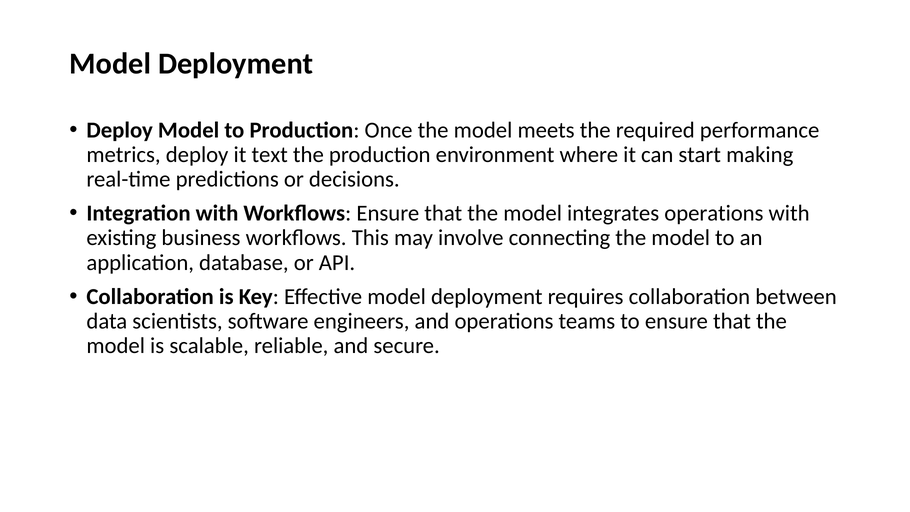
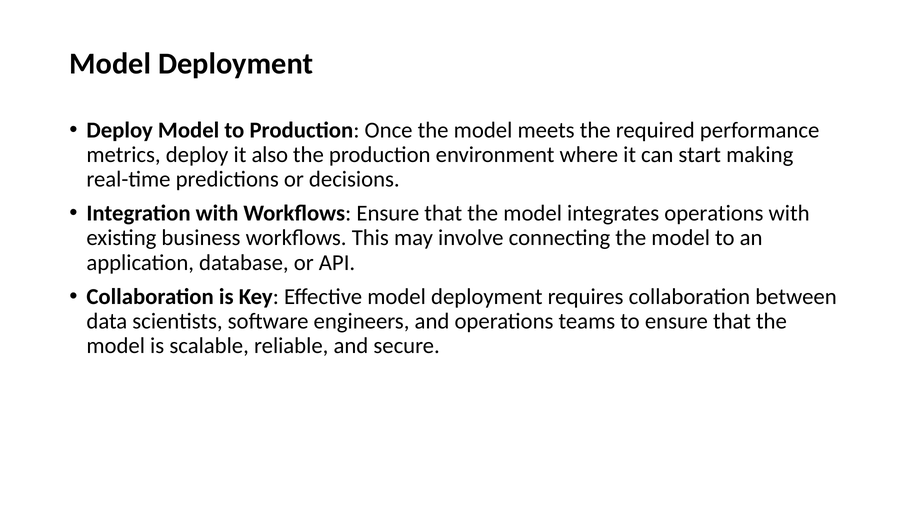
text: text -> also
